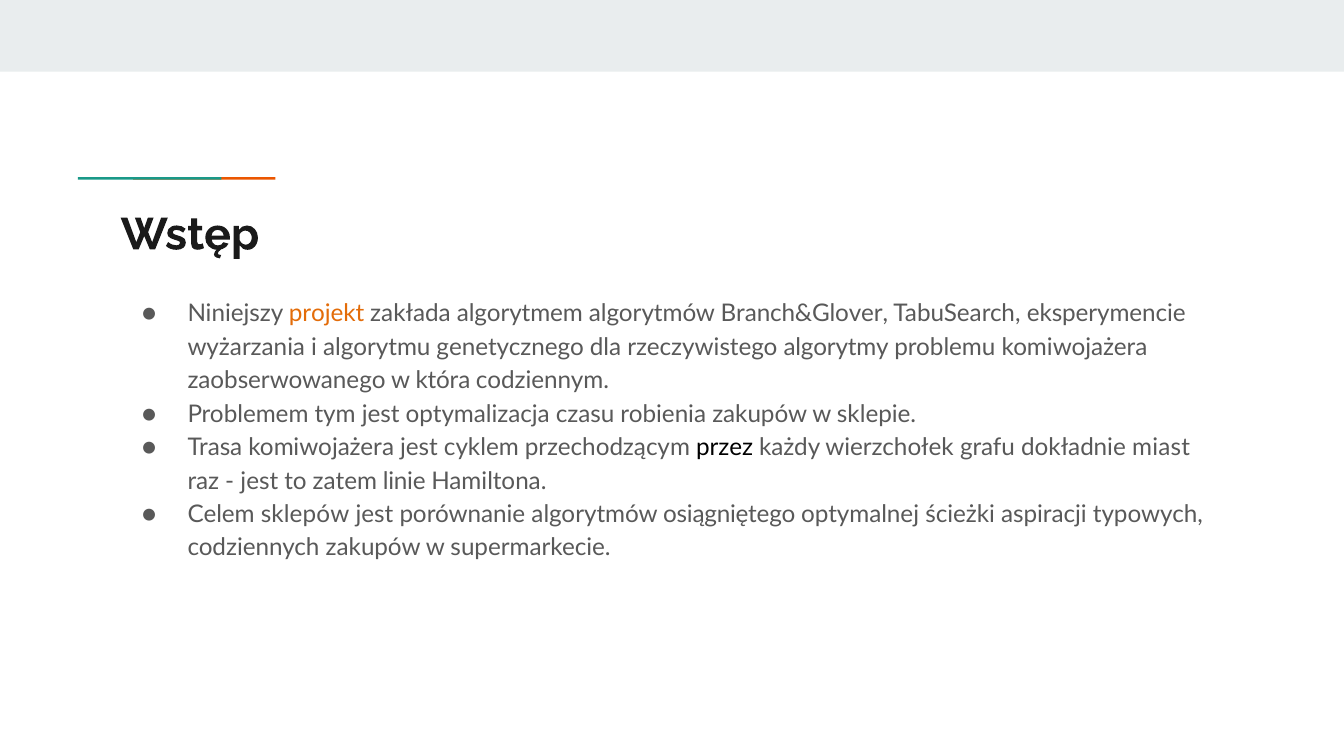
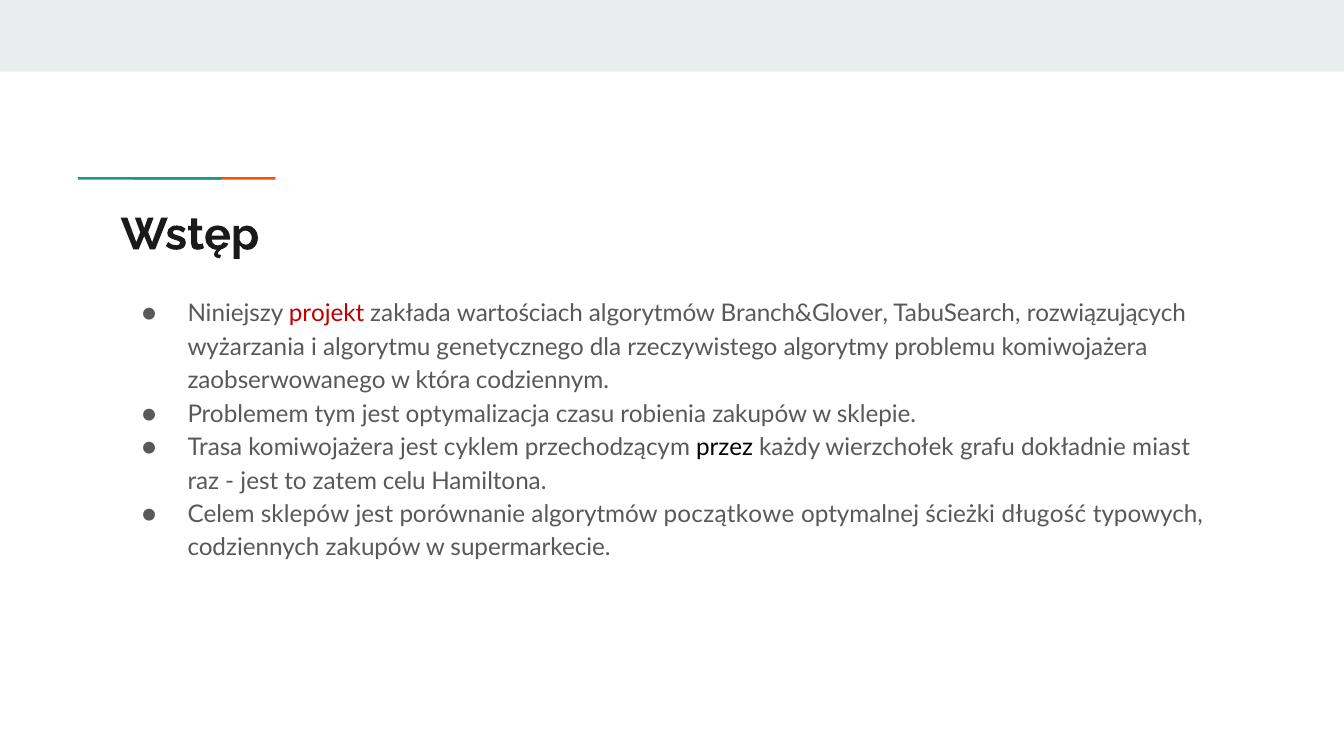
projekt colour: orange -> red
algorytmem: algorytmem -> wartościach
eksperymencie: eksperymencie -> rozwiązujących
linie: linie -> celu
osiągniętego: osiągniętego -> początkowe
aspiracji: aspiracji -> długość
